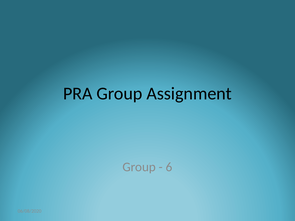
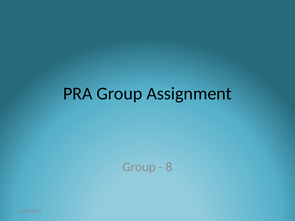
6: 6 -> 8
